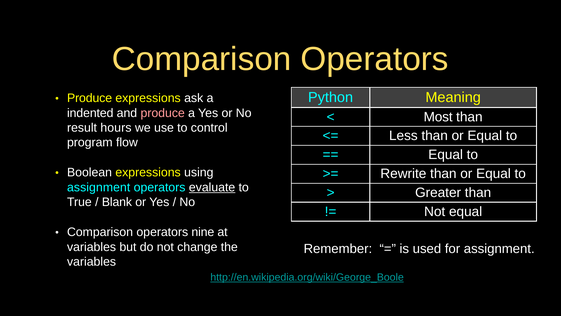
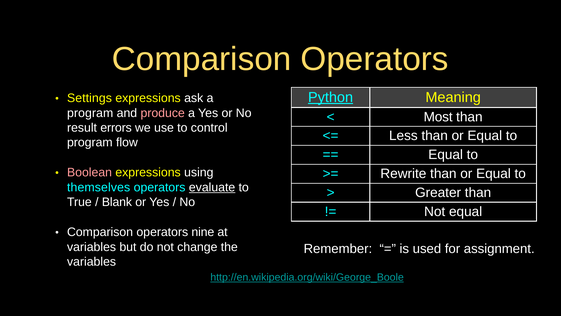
Python underline: none -> present
Produce at (90, 98): Produce -> Settings
indented at (90, 113): indented -> program
hours: hours -> errors
Boolean colour: white -> pink
assignment at (99, 187): assignment -> themselves
